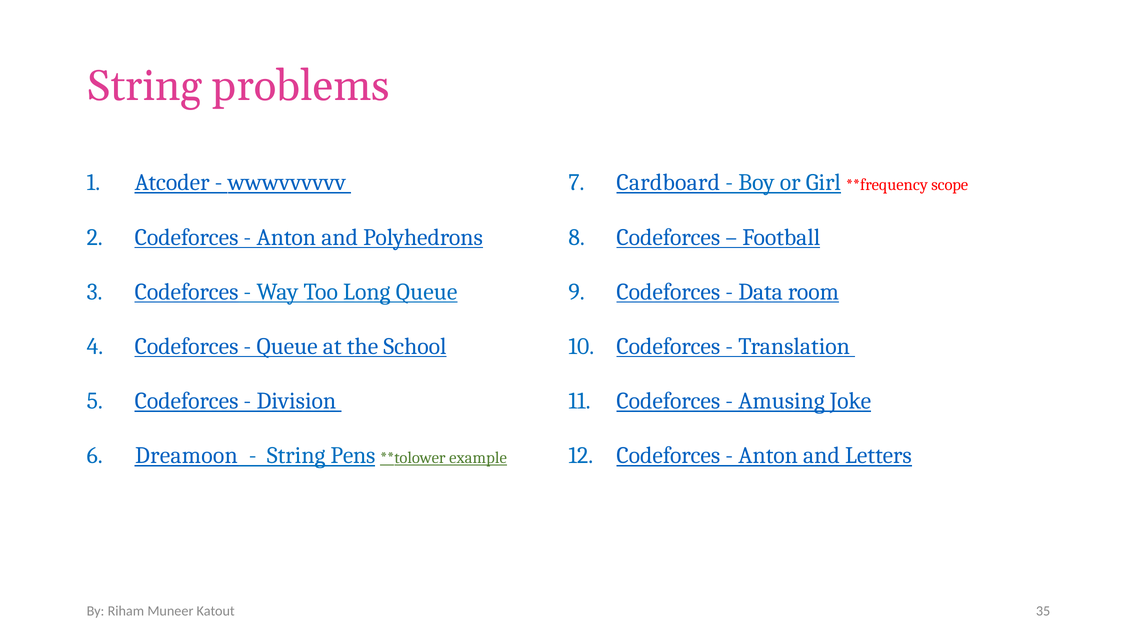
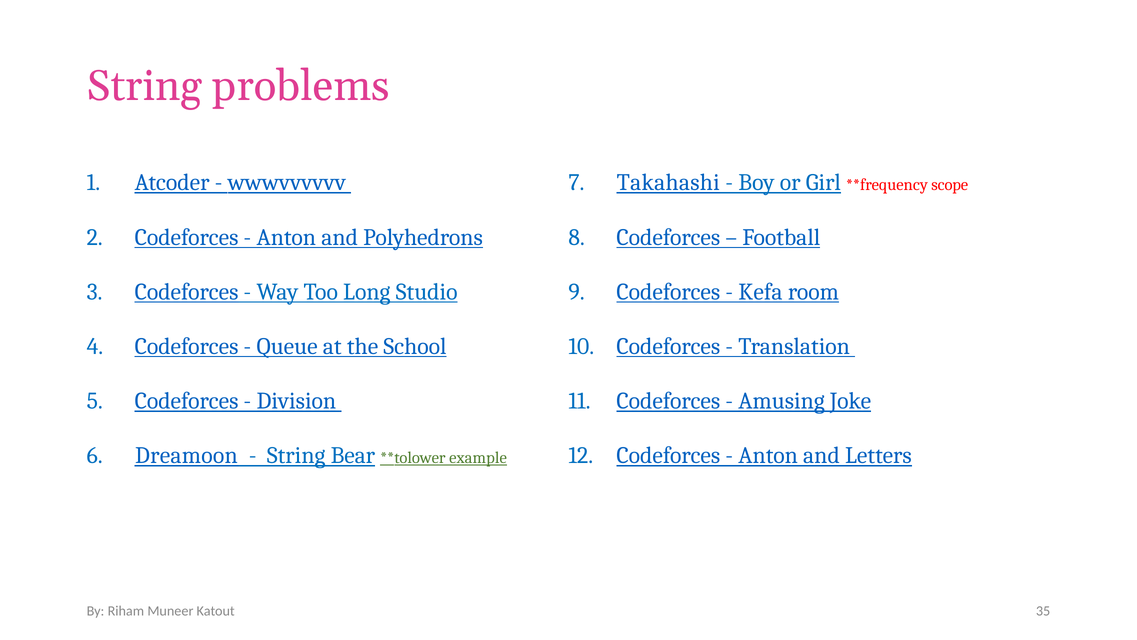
Cardboard: Cardboard -> Takahashi
Long Queue: Queue -> Studio
Data: Data -> Kefa
Pens: Pens -> Bear
